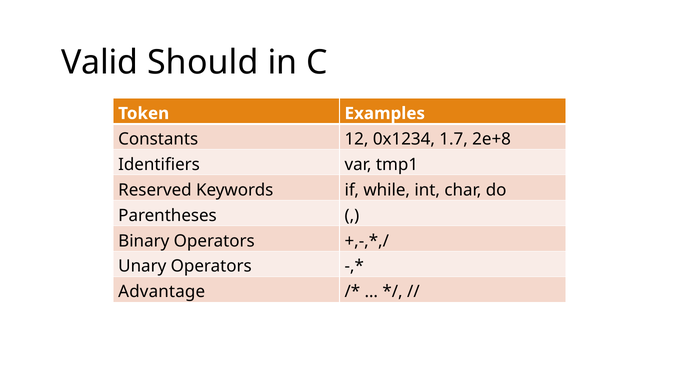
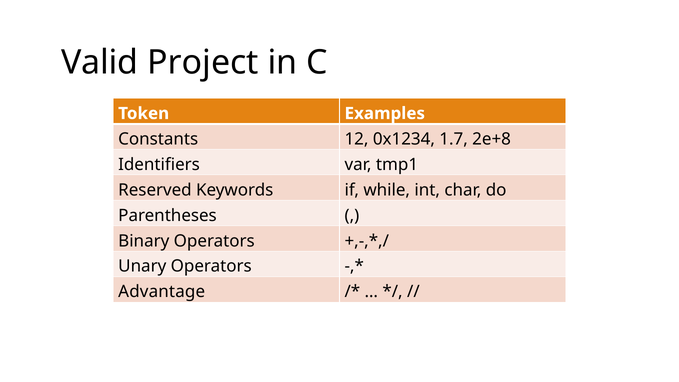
Should: Should -> Project
